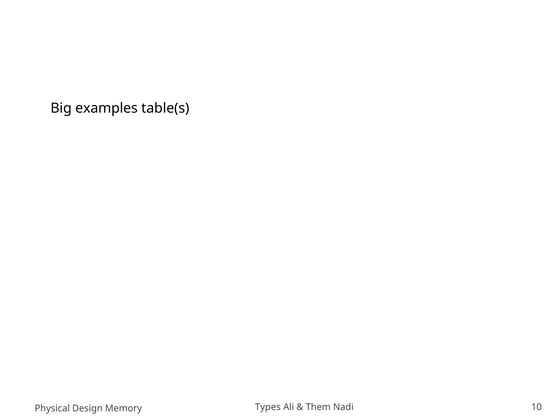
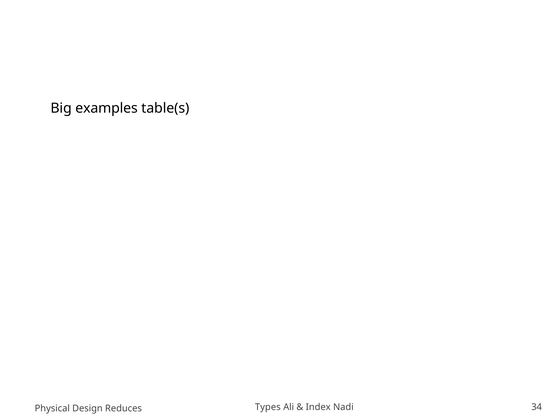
Them: Them -> Index
10: 10 -> 34
Memory: Memory -> Reduces
